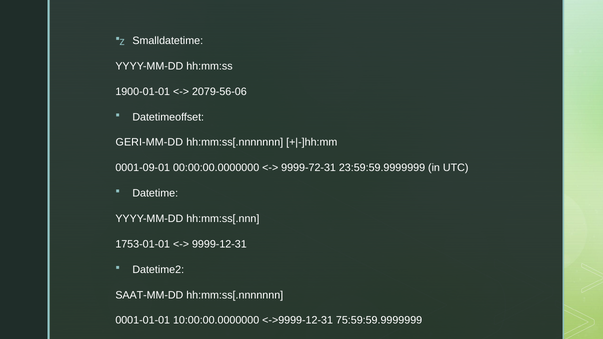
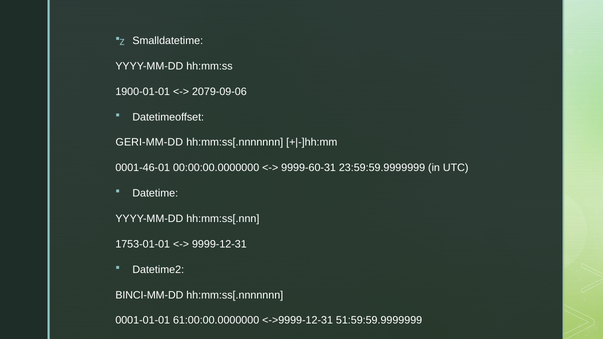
2079-56-06: 2079-56-06 -> 2079-09-06
0001-09-01: 0001-09-01 -> 0001-46-01
9999-72-31: 9999-72-31 -> 9999-60-31
SAAT-MM-DD: SAAT-MM-DD -> BINCI-MM-DD
10:00:00.0000000: 10:00:00.0000000 -> 61:00:00.0000000
75:59:59.9999999: 75:59:59.9999999 -> 51:59:59.9999999
